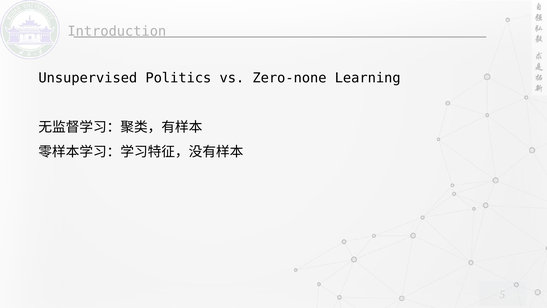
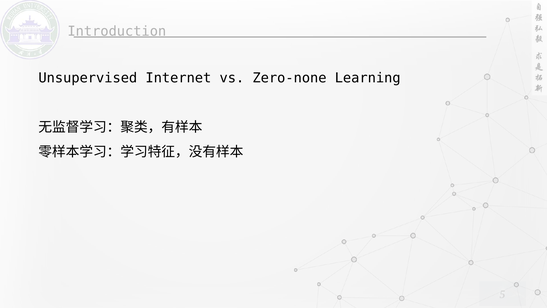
Politics: Politics -> Internet
